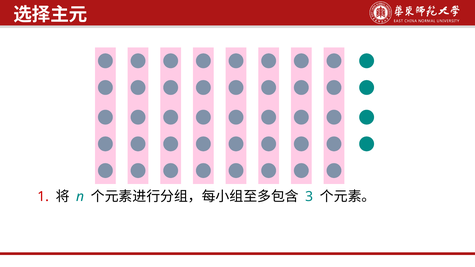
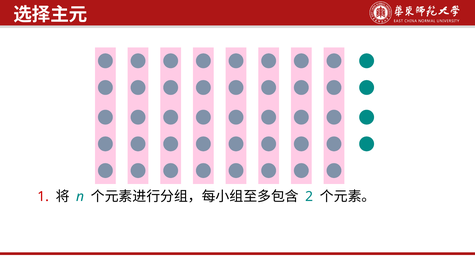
3: 3 -> 2
